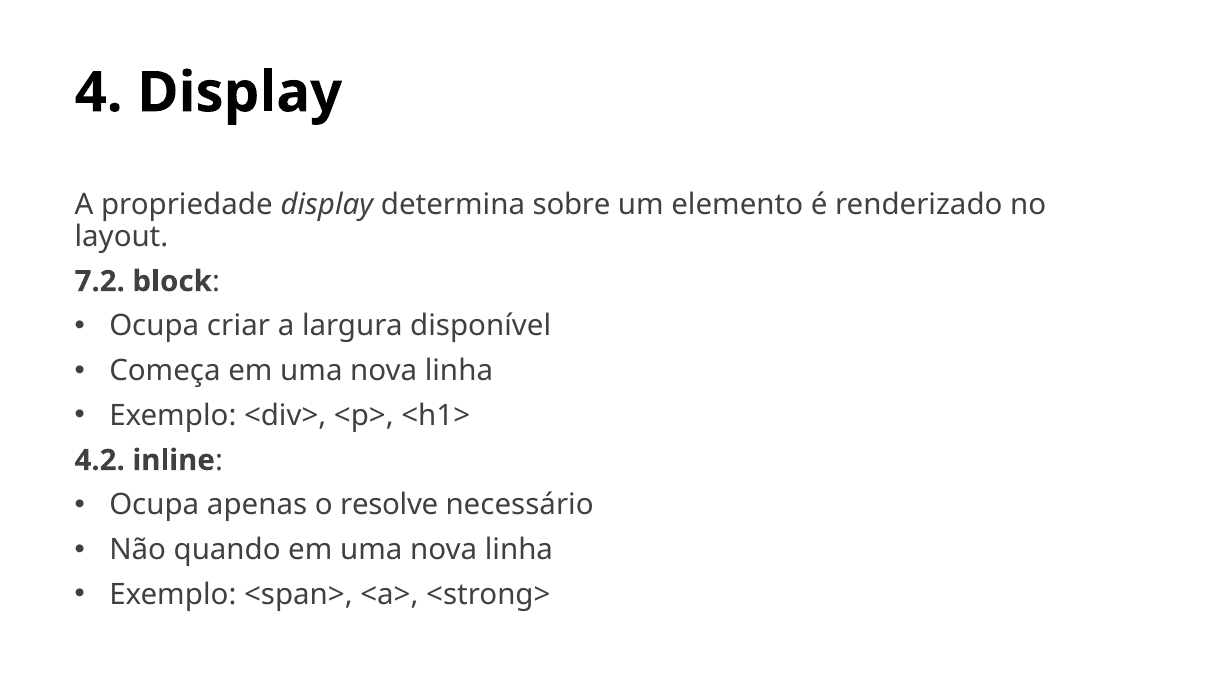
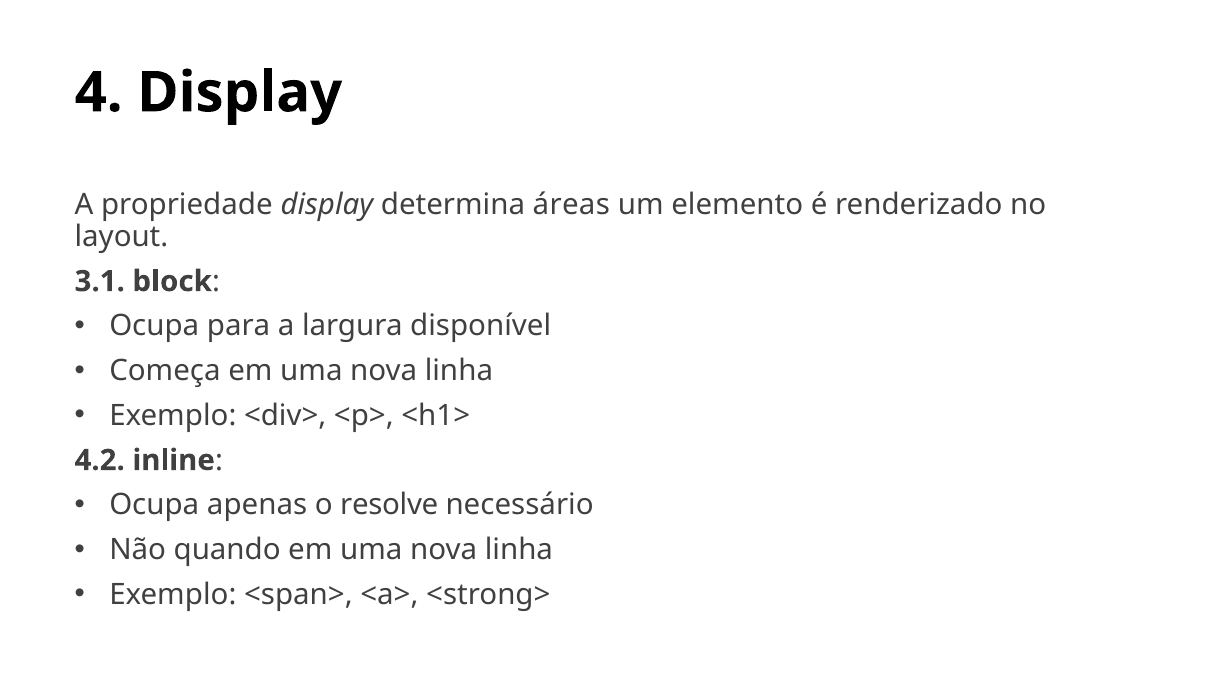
sobre: sobre -> áreas
7.2: 7.2 -> 3.1
criar: criar -> para
